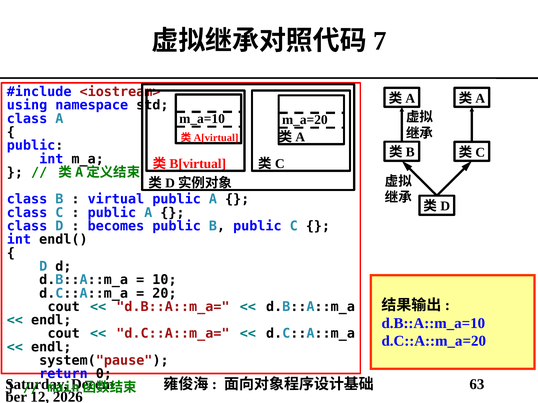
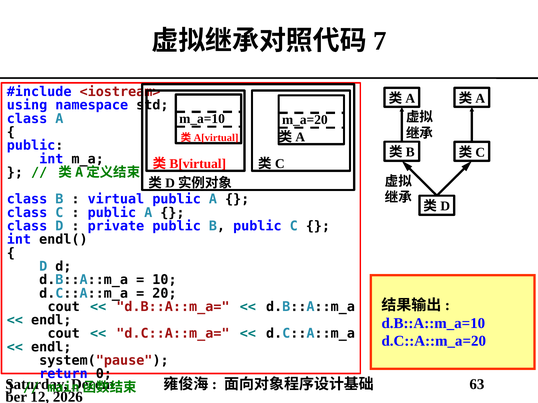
becomes: becomes -> private
